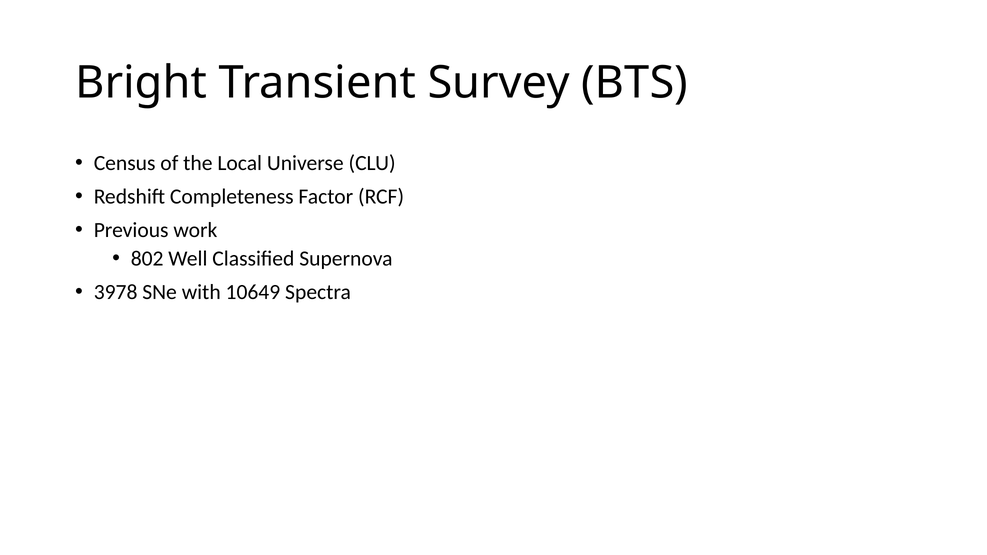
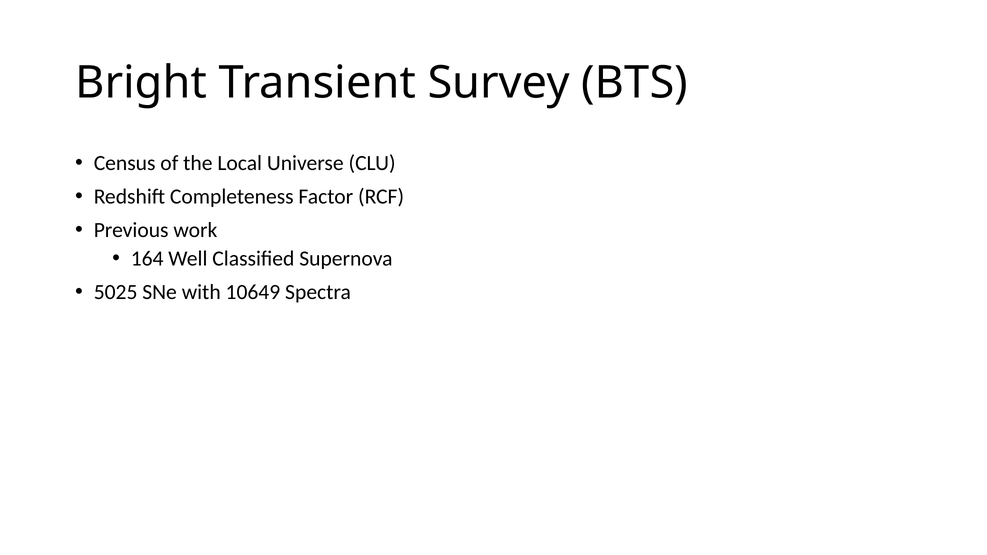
802: 802 -> 164
3978: 3978 -> 5025
